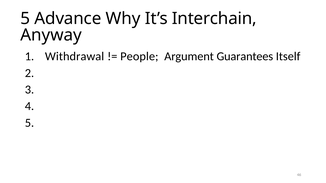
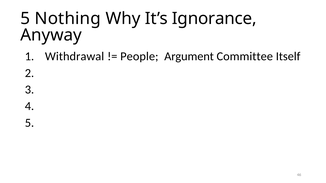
Advance: Advance -> Nothing
Interchain: Interchain -> Ignorance
Guarantees: Guarantees -> Committee
